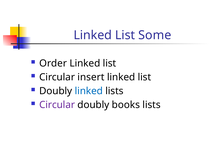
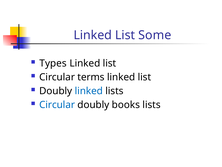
Order: Order -> Types
insert: insert -> terms
Circular at (57, 105) colour: purple -> blue
